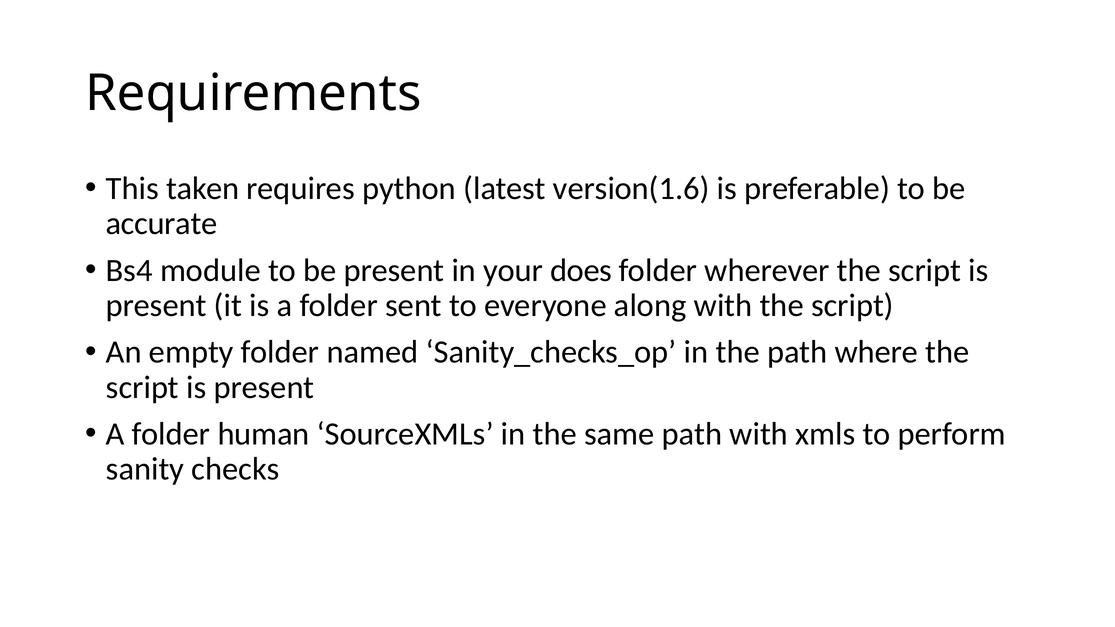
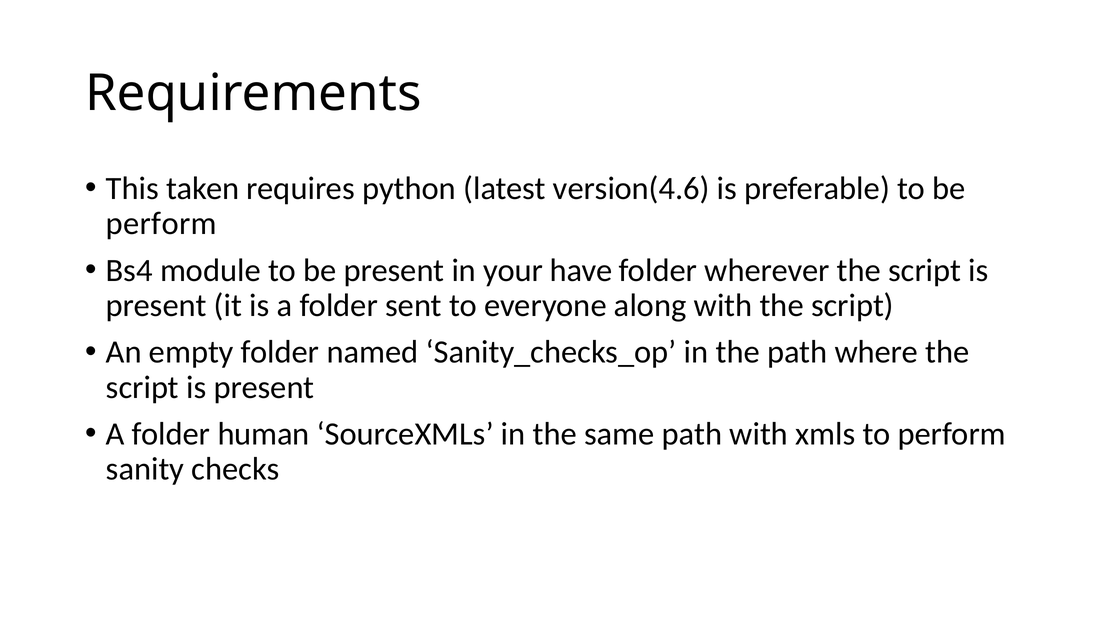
version(1.6: version(1.6 -> version(4.6
accurate at (162, 224): accurate -> perform
does: does -> have
